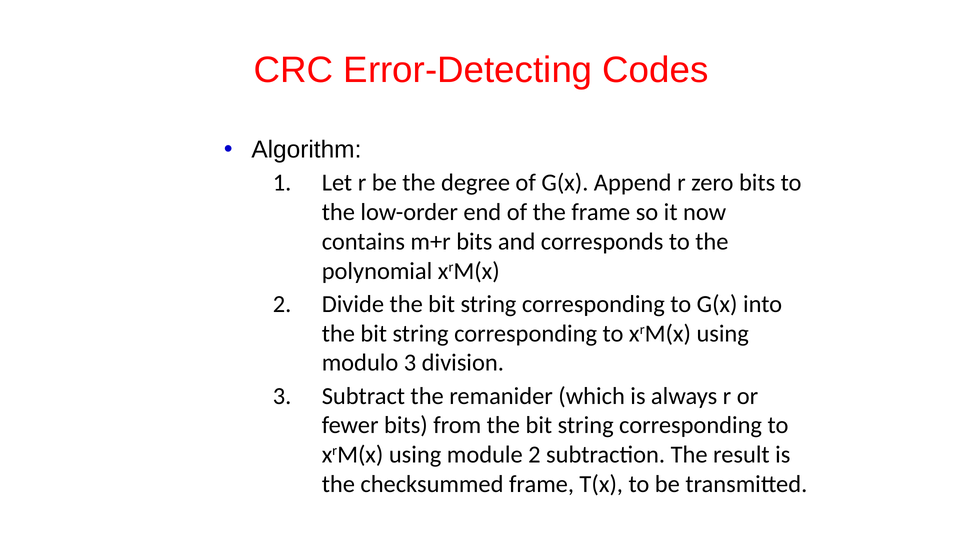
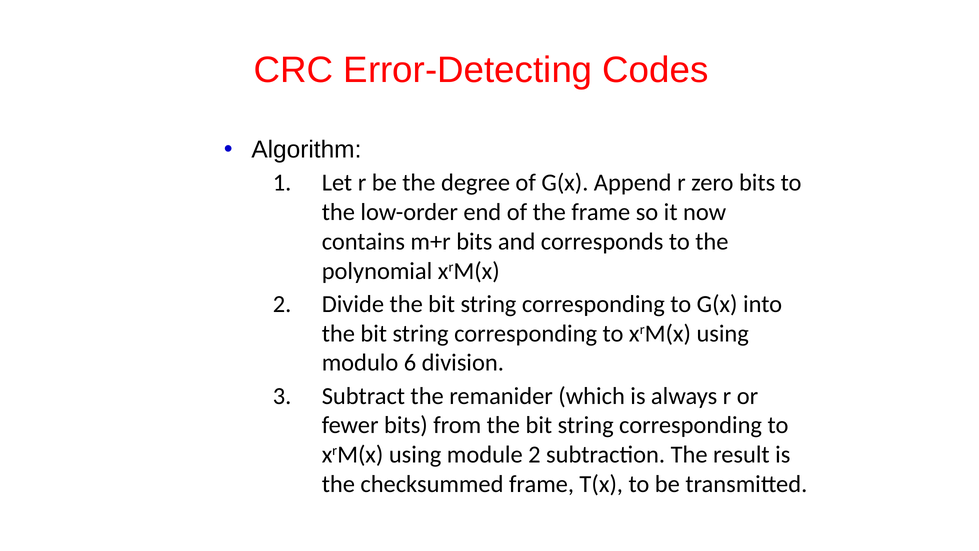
modulo 3: 3 -> 6
